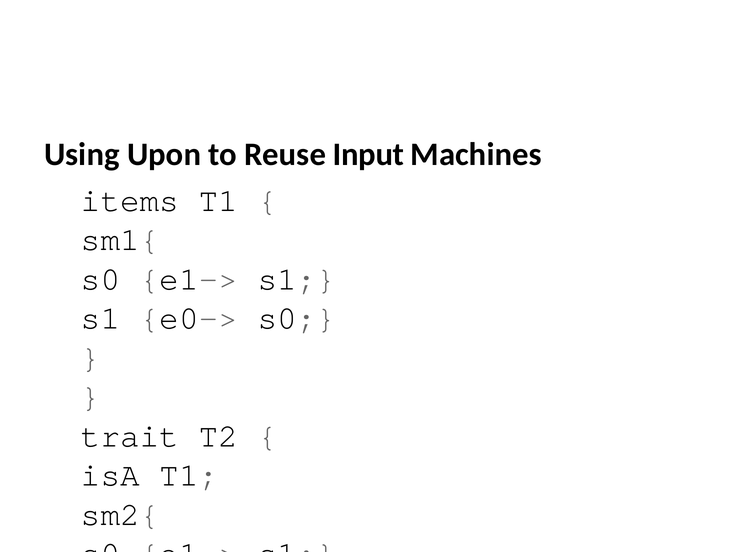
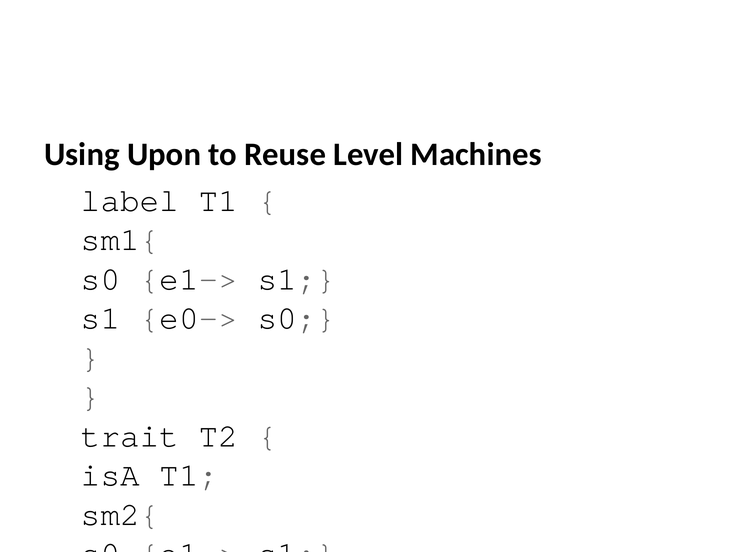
Input: Input -> Level
items: items -> label
